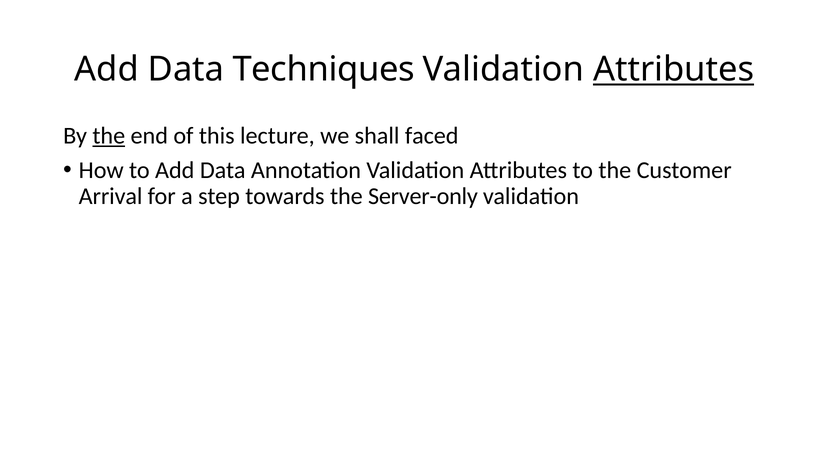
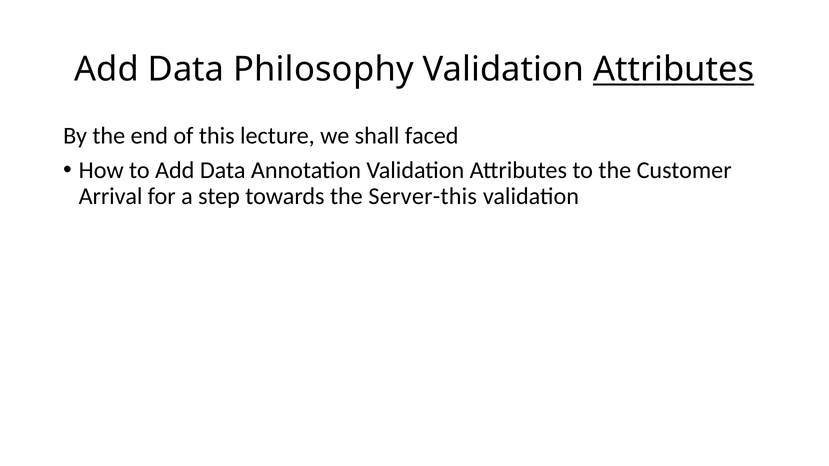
Techniques: Techniques -> Philosophy
the at (109, 136) underline: present -> none
Server-only: Server-only -> Server-this
